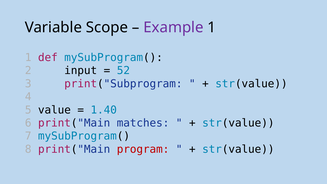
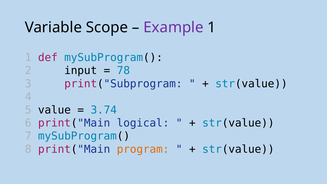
52: 52 -> 78
1.40: 1.40 -> 3.74
matches: matches -> logical
program colour: red -> orange
